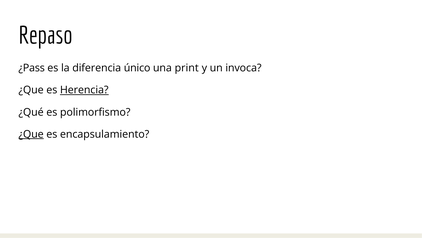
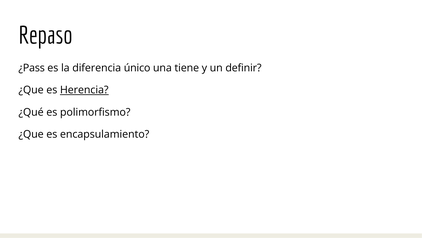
print: print -> tiene
invoca: invoca -> definir
¿Que at (31, 134) underline: present -> none
